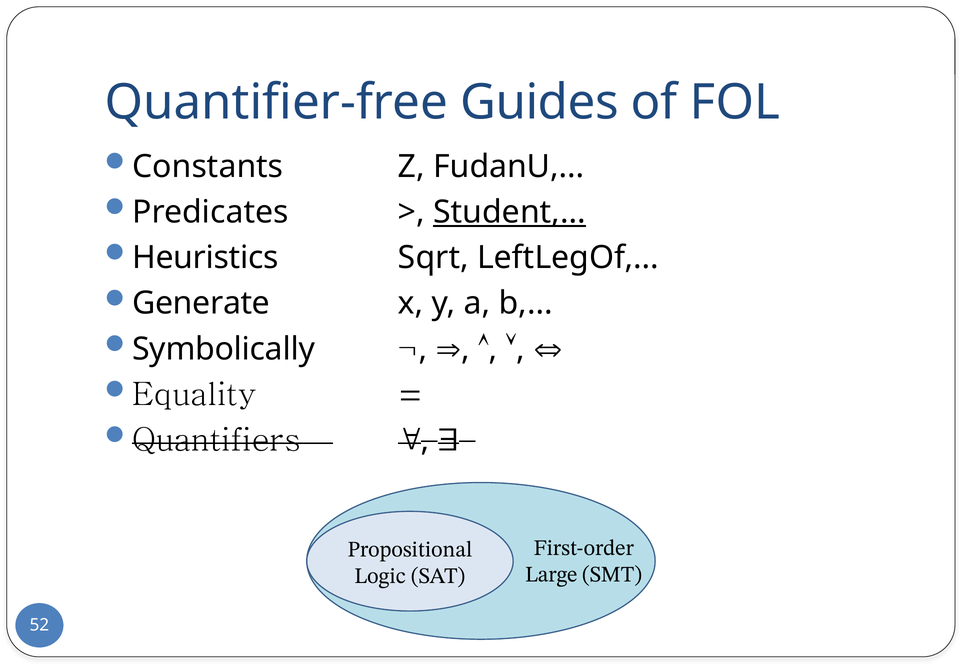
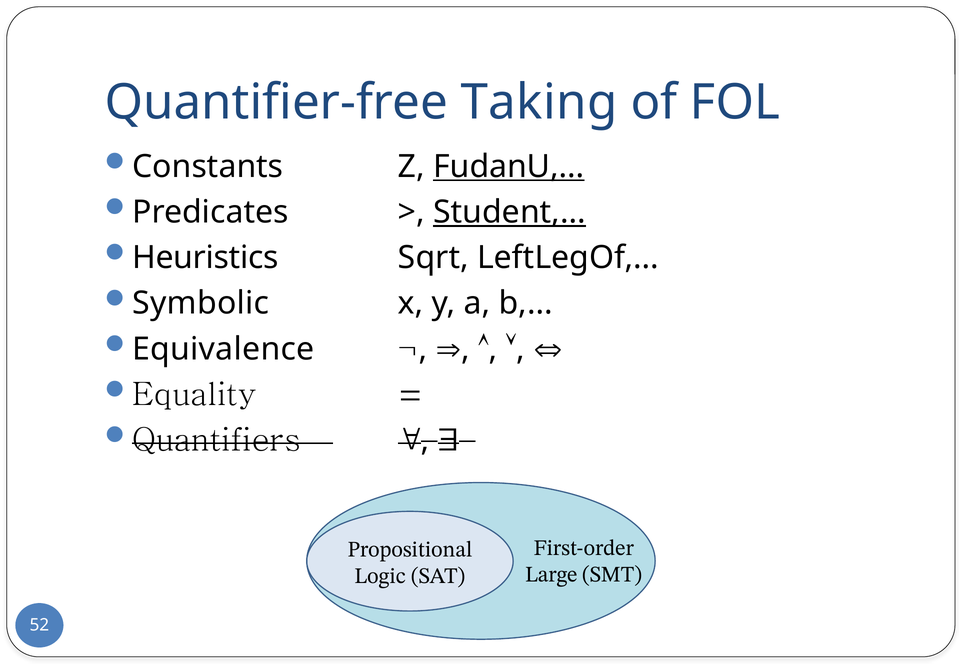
Guides: Guides -> Taking
FudanU underline: none -> present
Generate: Generate -> Symbolic
Symbolically: Symbolically -> Equivalence
